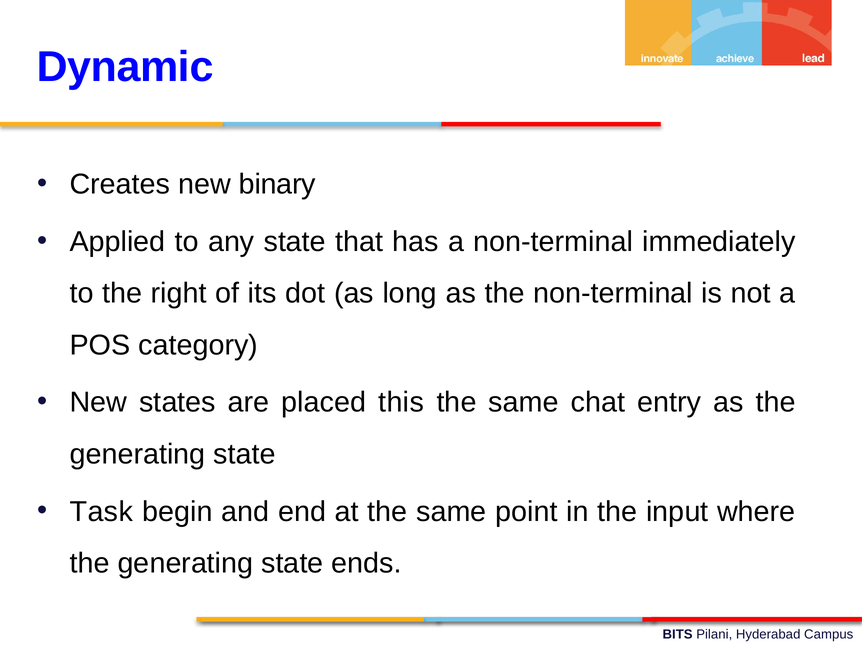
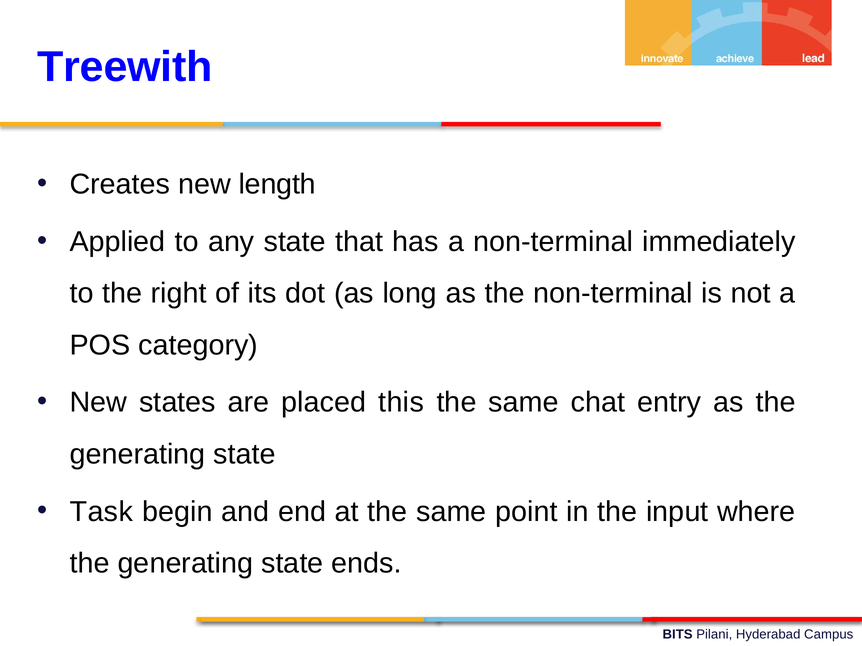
Dynamic: Dynamic -> Treewith
binary: binary -> length
